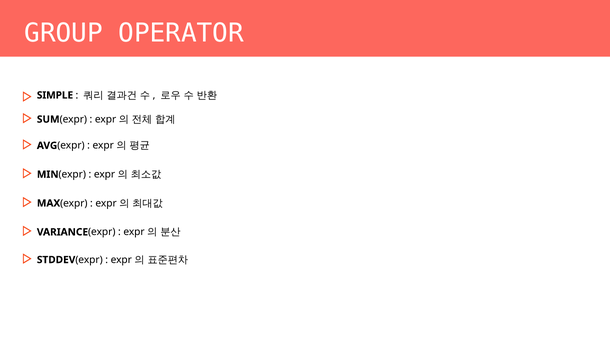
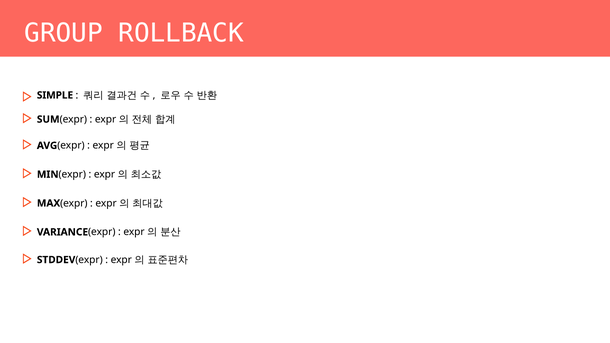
OPERATOR: OPERATOR -> ROLLBACK
